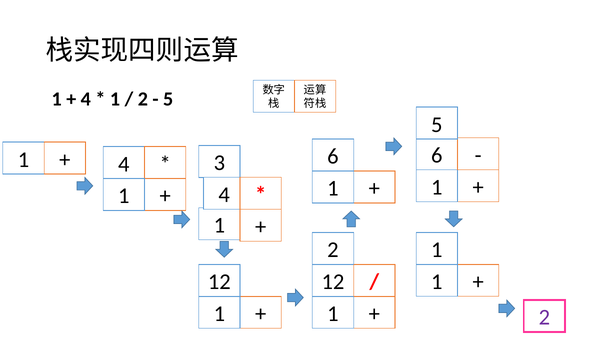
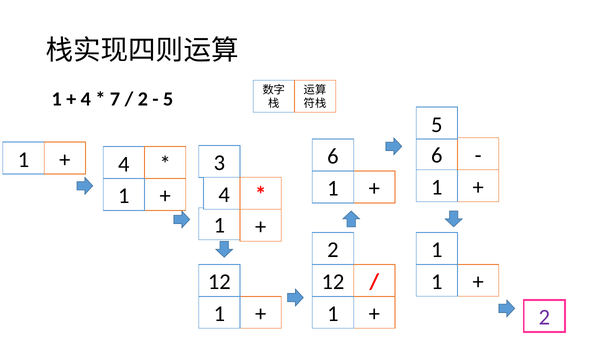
1 at (115, 99): 1 -> 7
